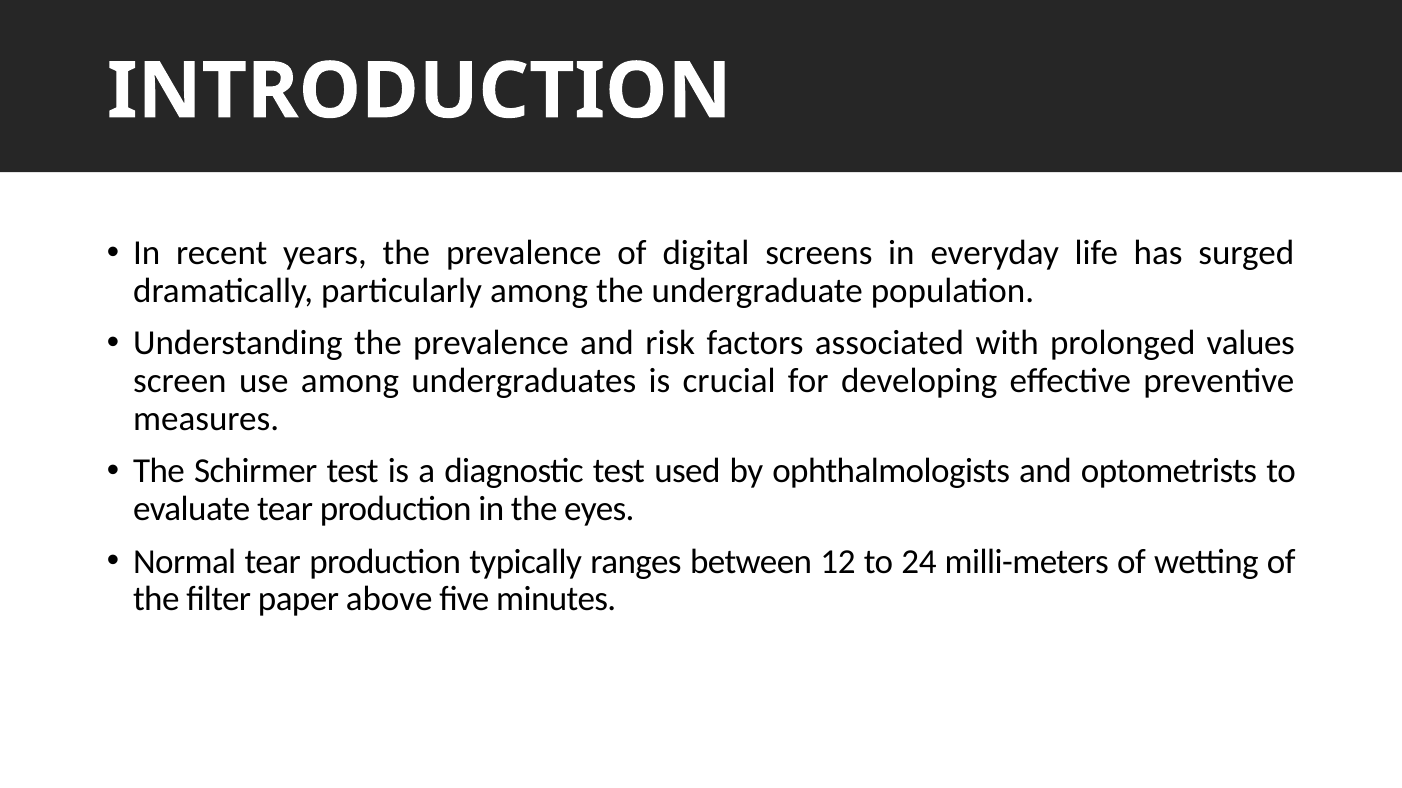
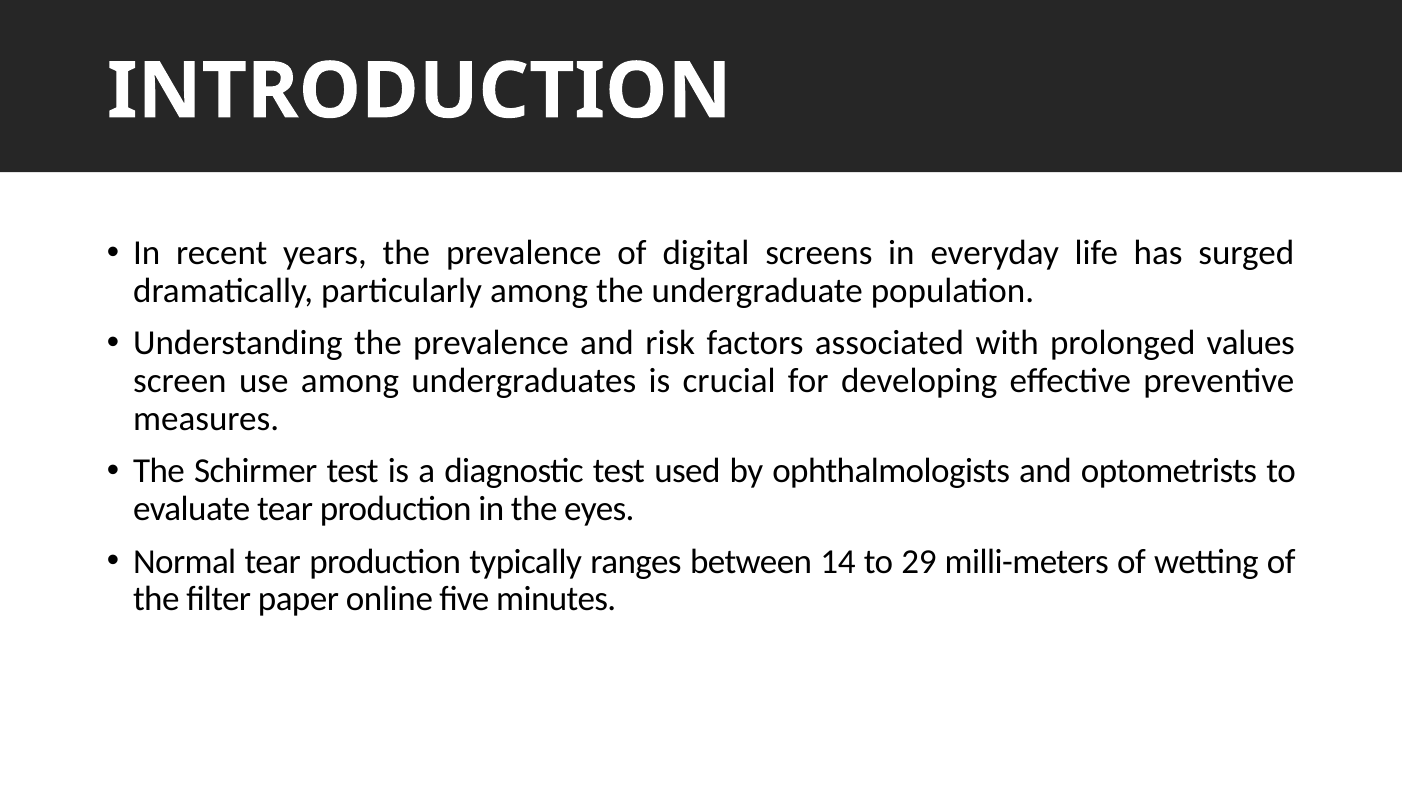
12: 12 -> 14
24: 24 -> 29
above: above -> online
